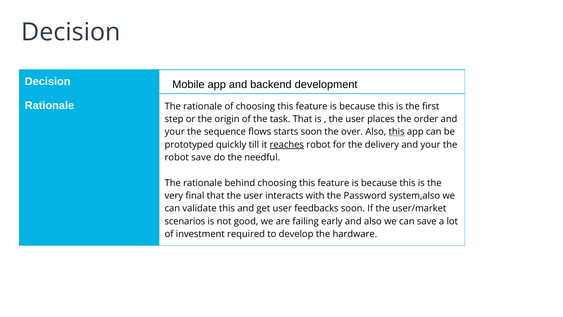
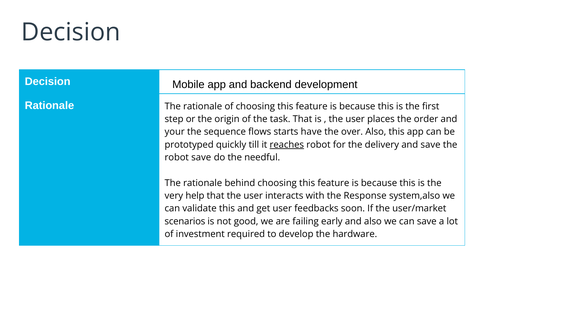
starts soon: soon -> have
this at (397, 132) underline: present -> none
delivery and your: your -> save
final: final -> help
Password: Password -> Response
